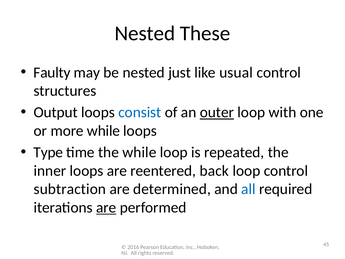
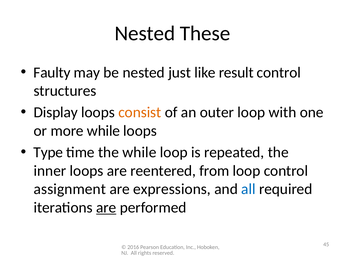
usual: usual -> result
Output: Output -> Display
consist colour: blue -> orange
outer underline: present -> none
back: back -> from
subtraction: subtraction -> assignment
determined: determined -> expressions
